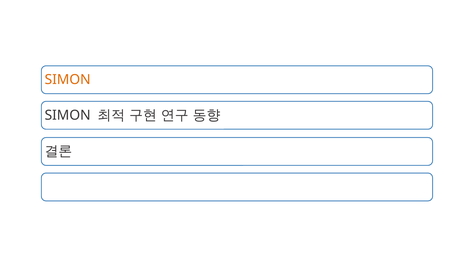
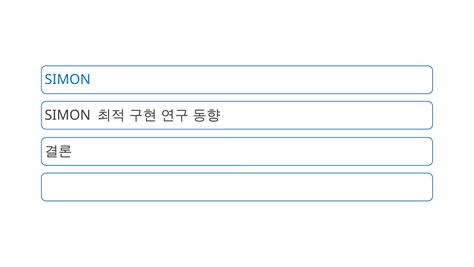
SIMON at (68, 80) colour: orange -> blue
